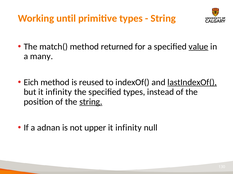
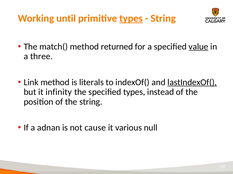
types at (131, 18) underline: none -> present
many: many -> three
Eich: Eich -> Link
reused: reused -> literals
string at (91, 102) underline: present -> none
upper: upper -> cause
infinity at (128, 128): infinity -> various
